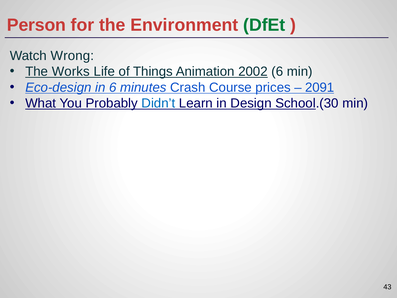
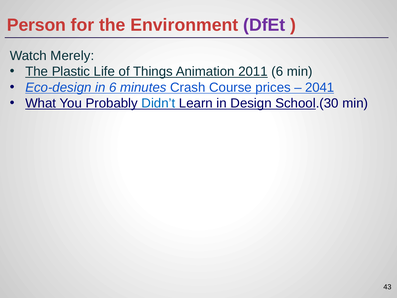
DfEt colour: green -> purple
Wrong: Wrong -> Merely
Works: Works -> Plastic
2002: 2002 -> 2011
2091: 2091 -> 2041
